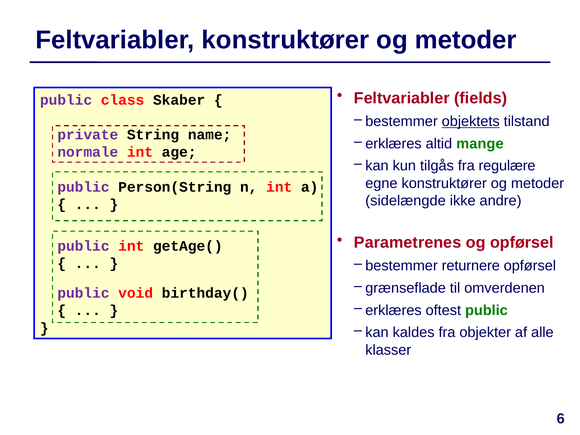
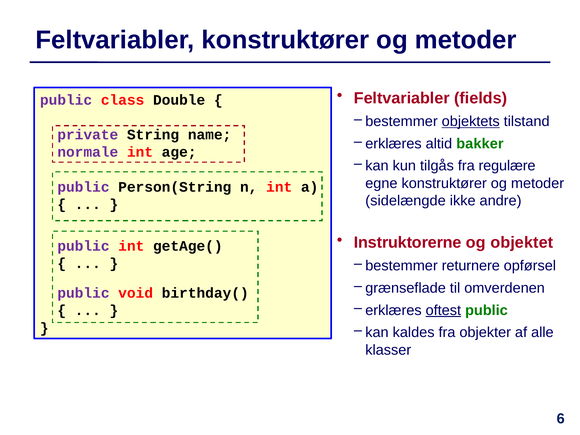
Skaber: Skaber -> Double
mange: mange -> bakker
Parametrenes: Parametrenes -> Instruktorerne
og opførsel: opførsel -> objektet
oftest underline: none -> present
